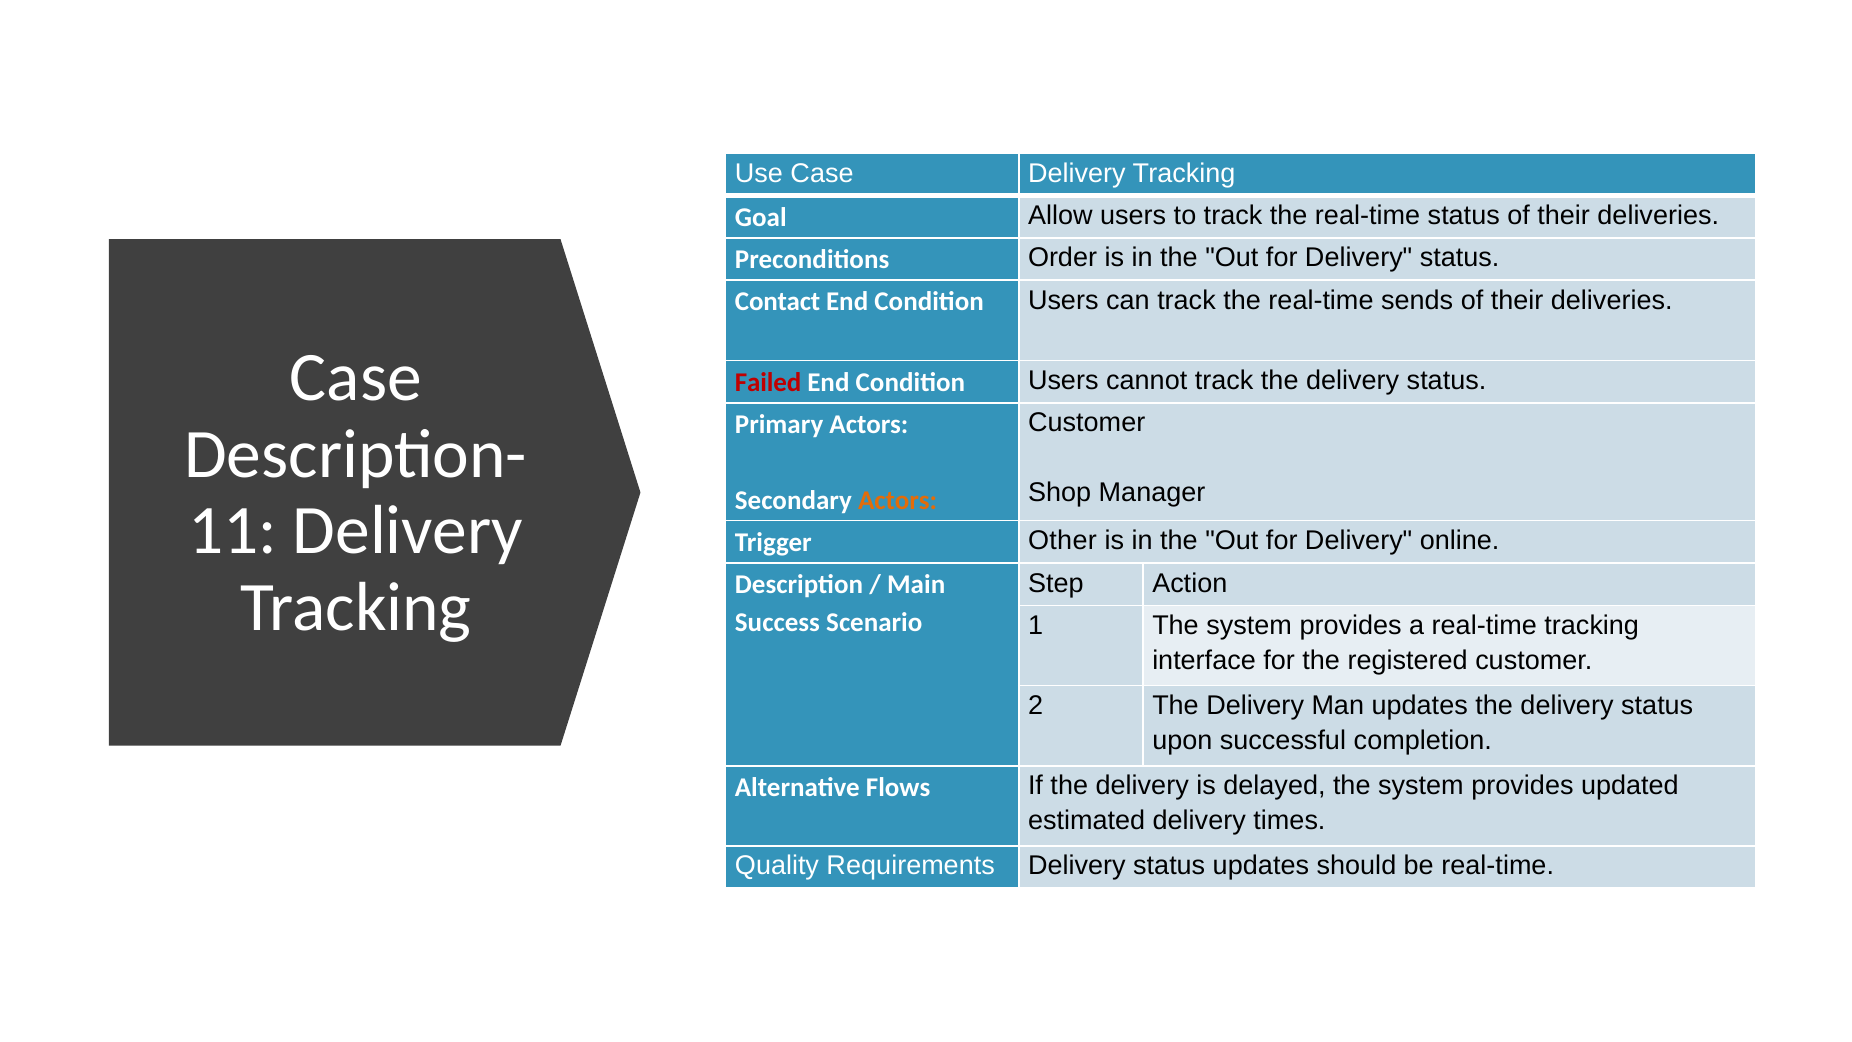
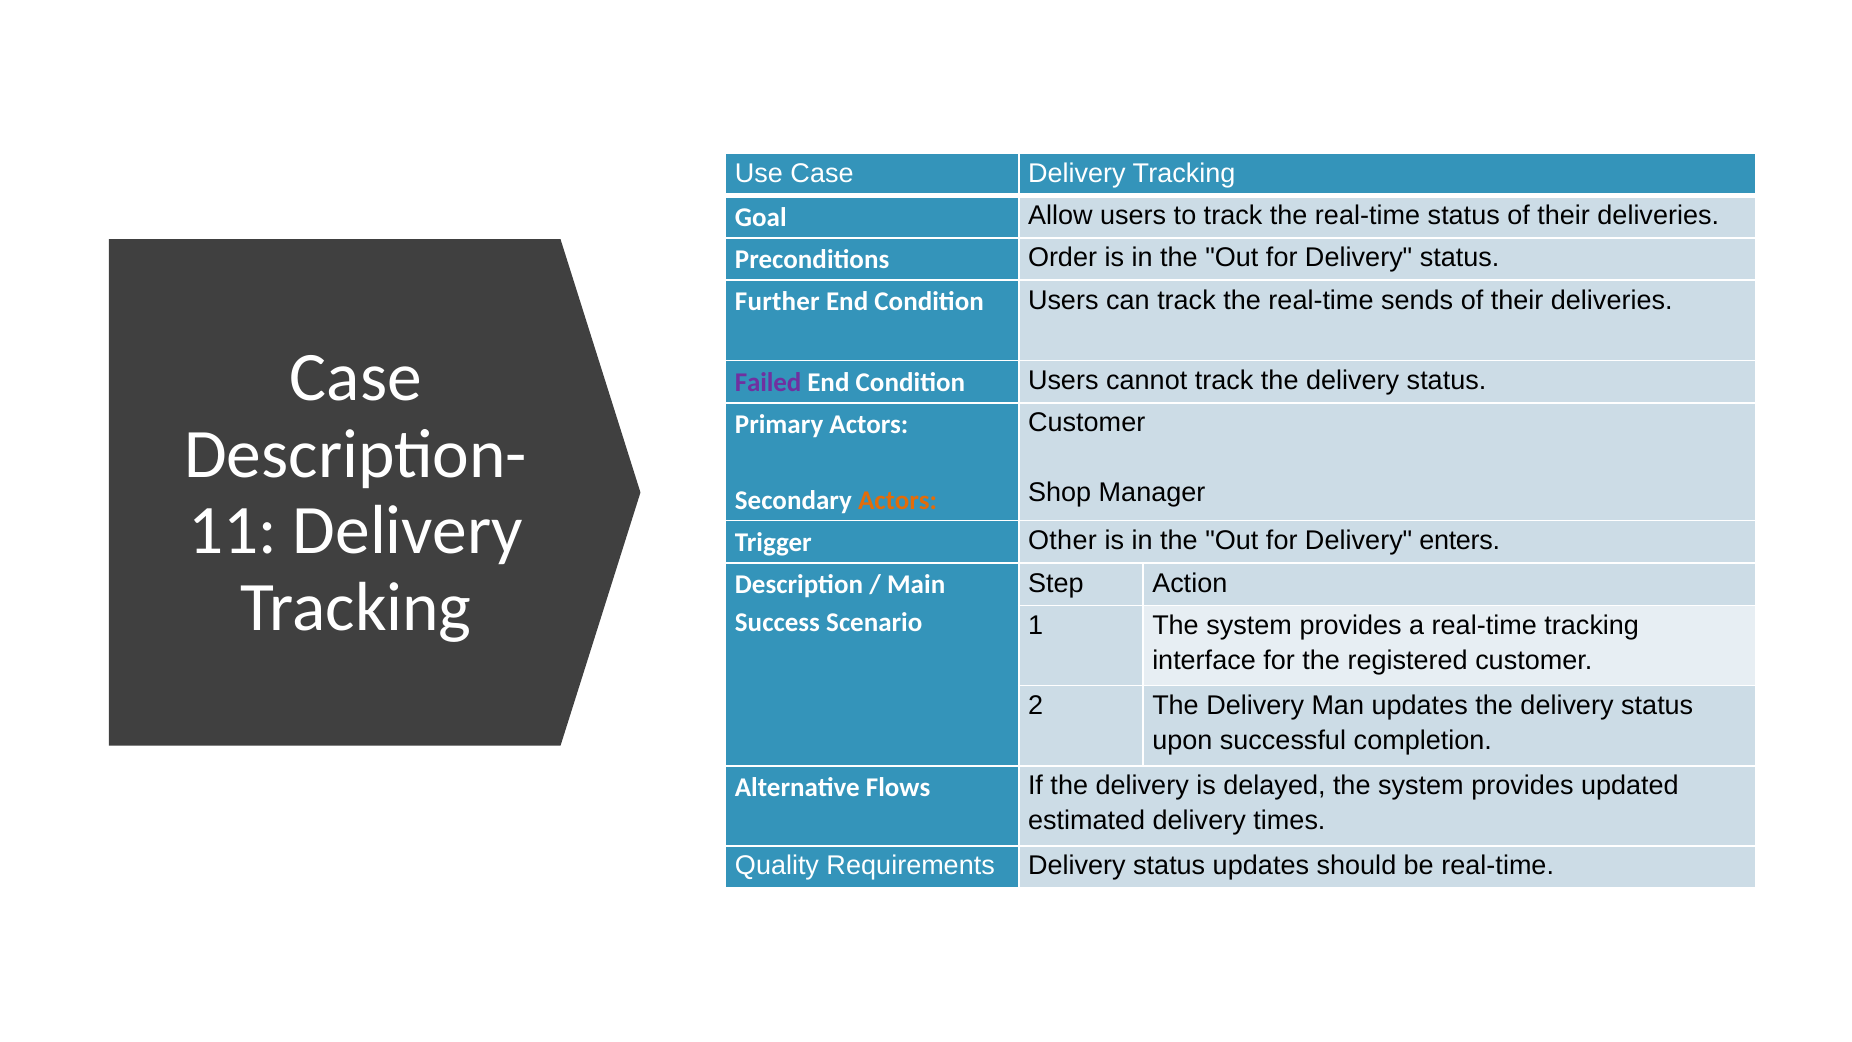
Contact: Contact -> Further
Failed colour: red -> purple
online: online -> enters
